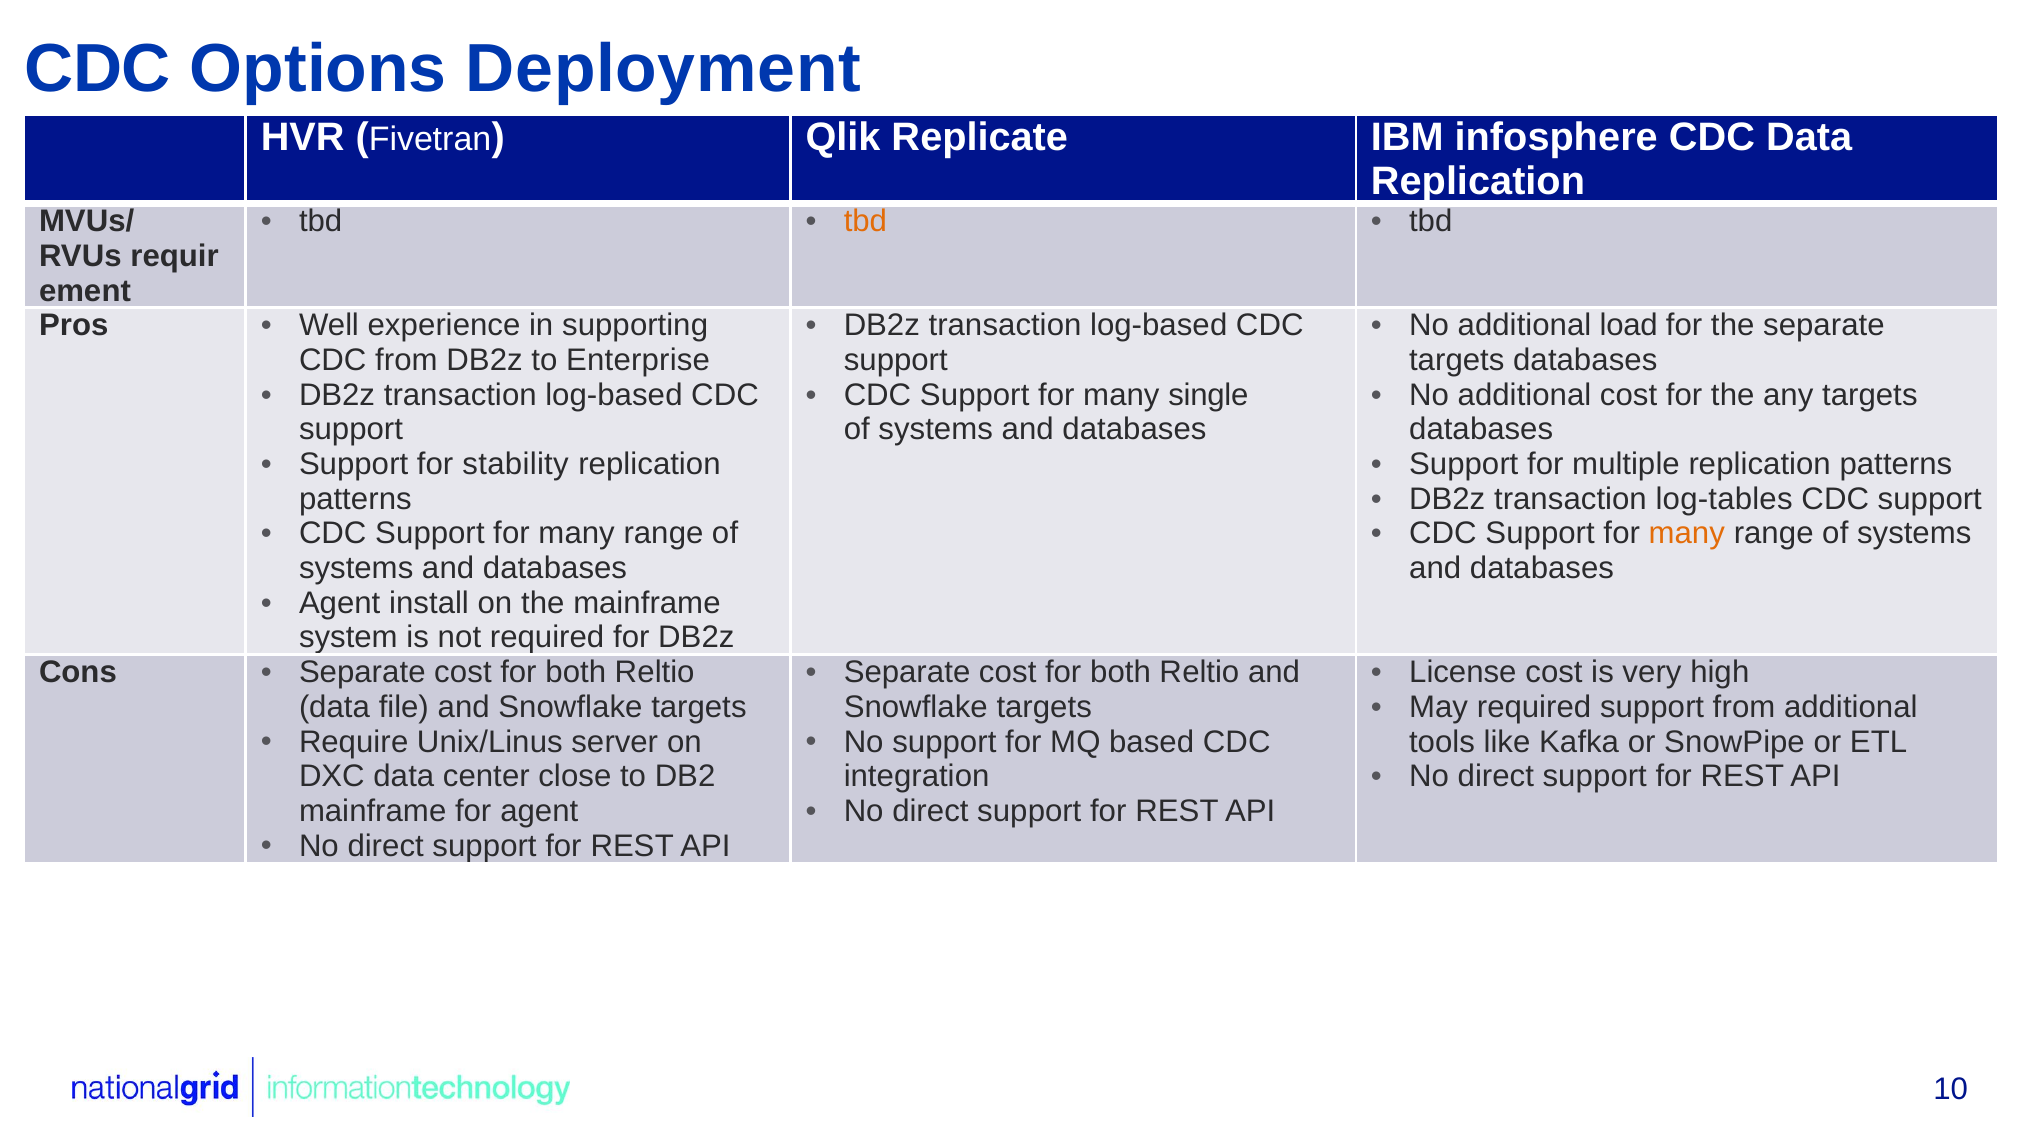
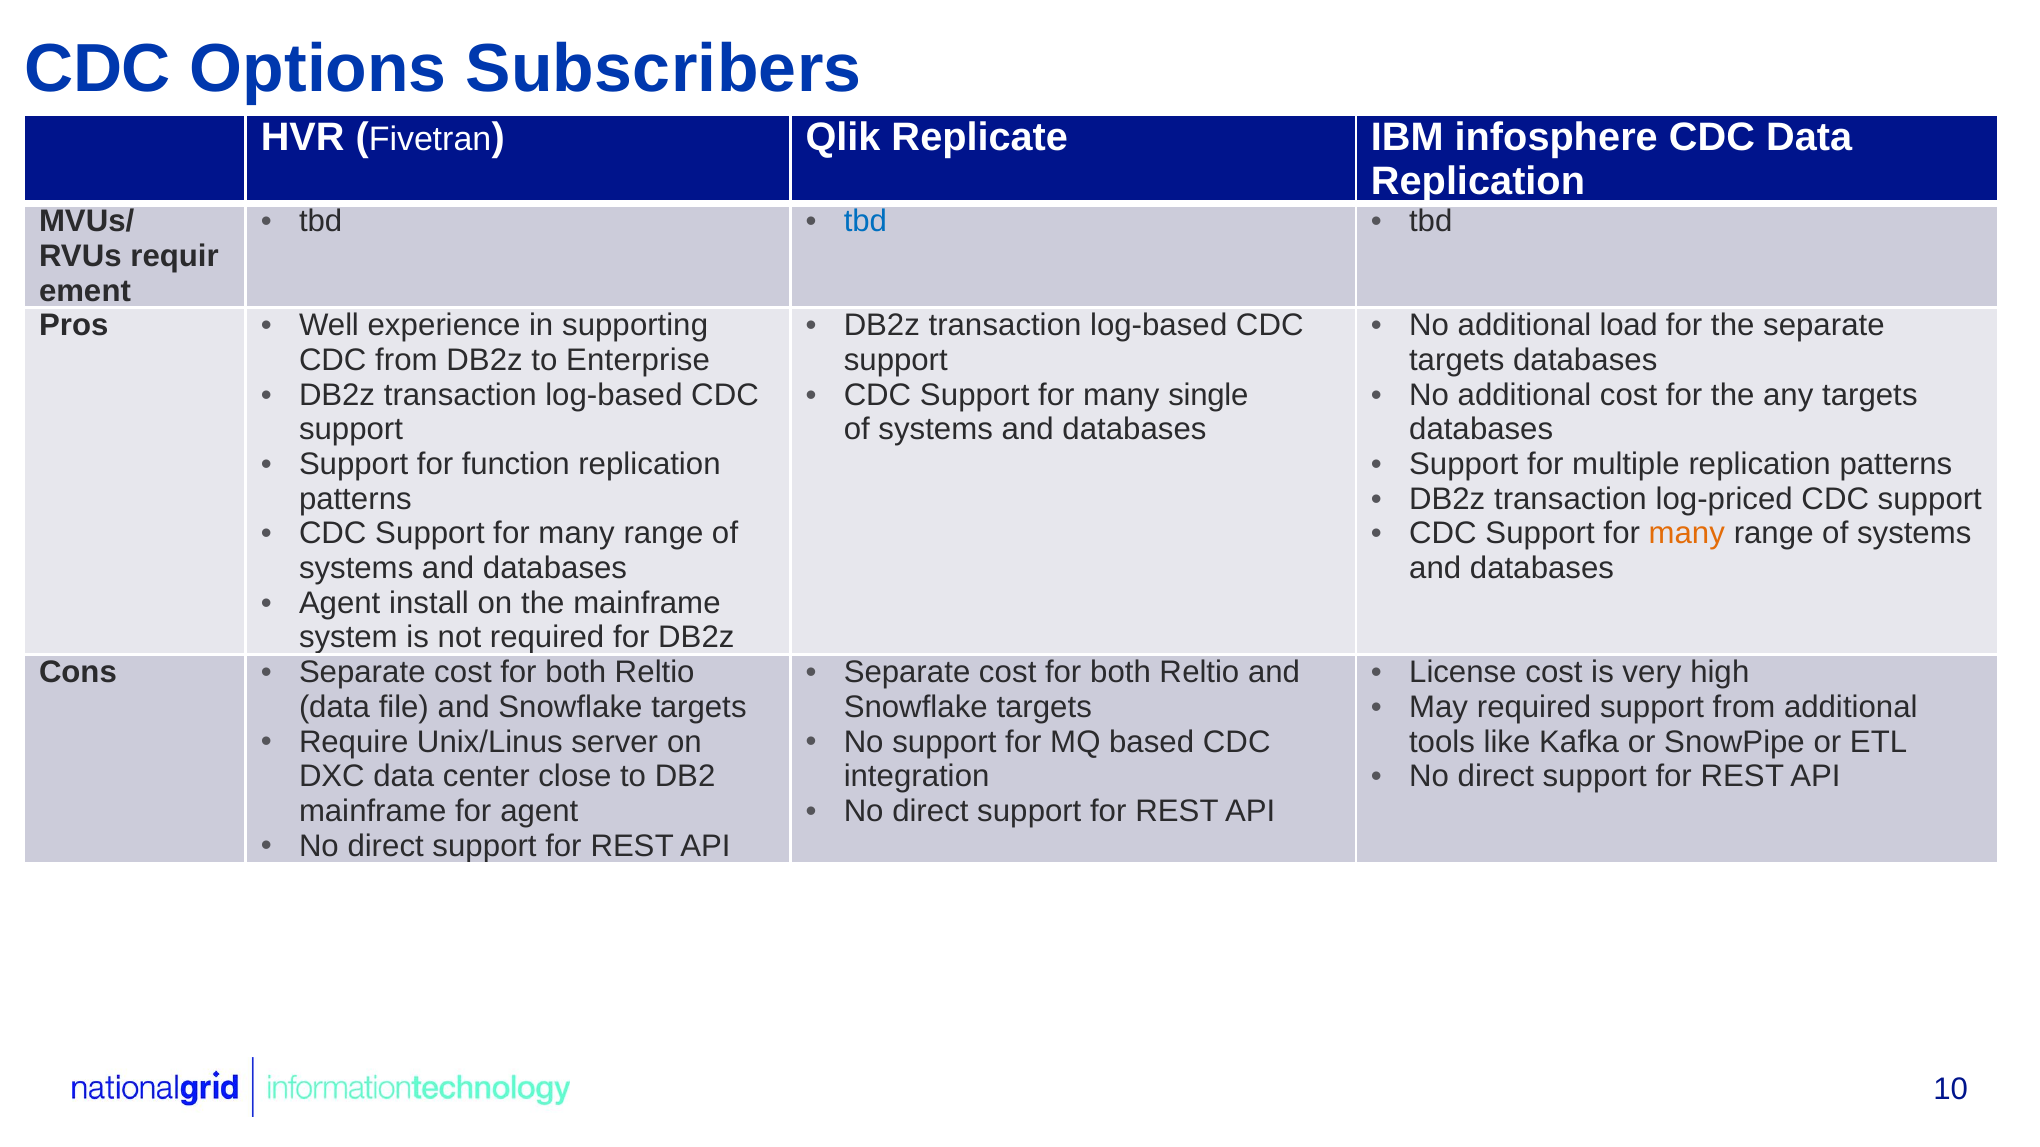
Deployment: Deployment -> Subscribers
tbd at (865, 222) colour: orange -> blue
stability: stability -> function
log-tables: log-tables -> log-priced
